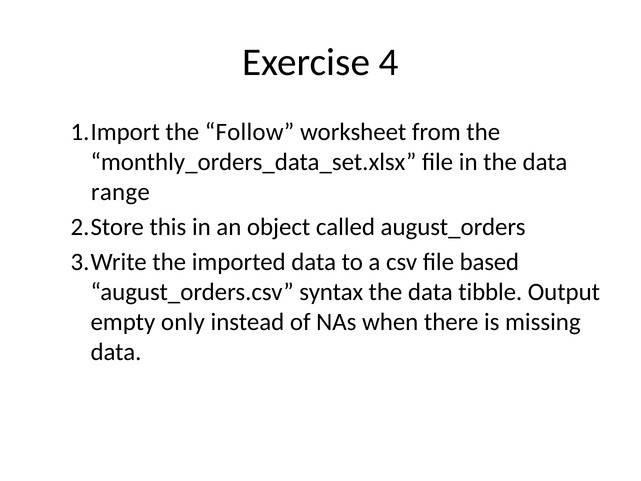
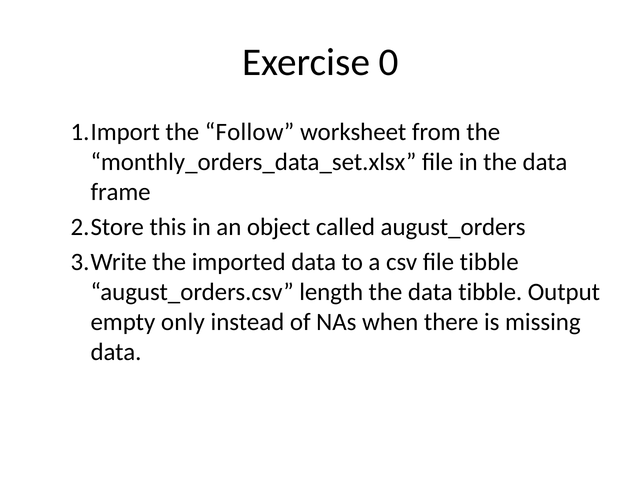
4: 4 -> 0
range: range -> frame
file based: based -> tibble
syntax: syntax -> length
